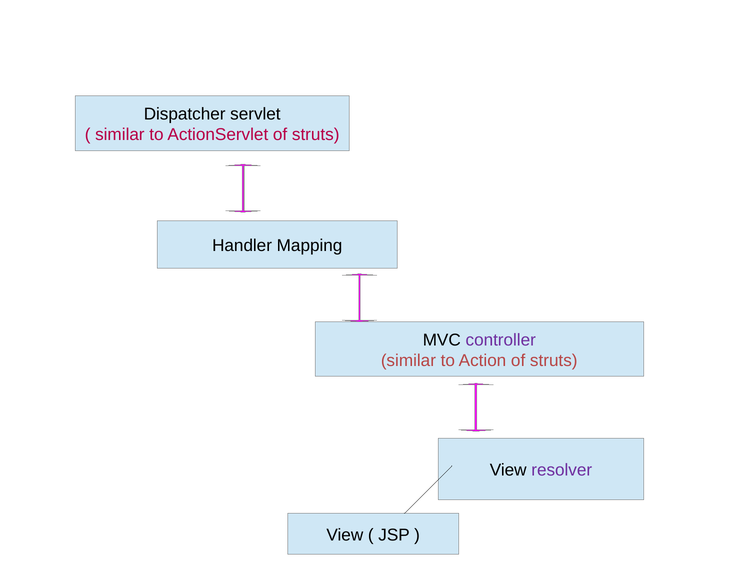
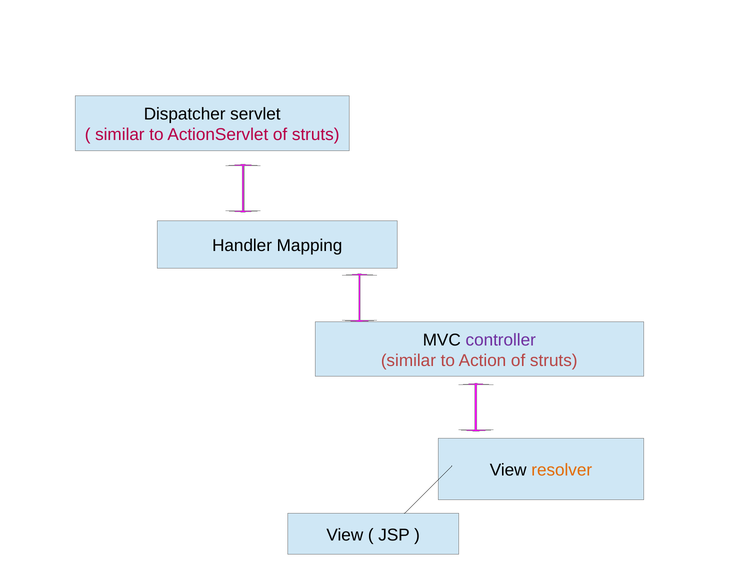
resolver colour: purple -> orange
